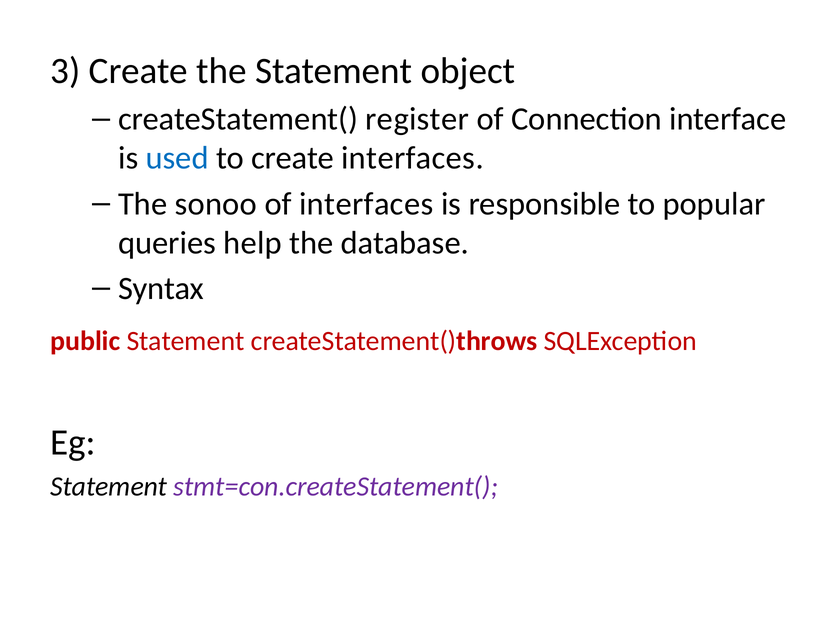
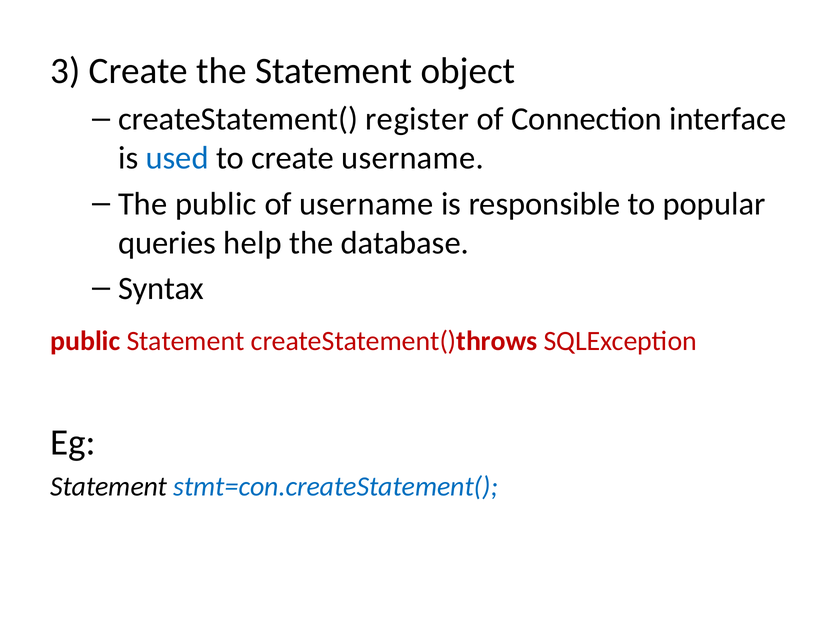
create interfaces: interfaces -> username
The sonoo: sonoo -> public
of interfaces: interfaces -> username
stmt=con.createStatement( colour: purple -> blue
